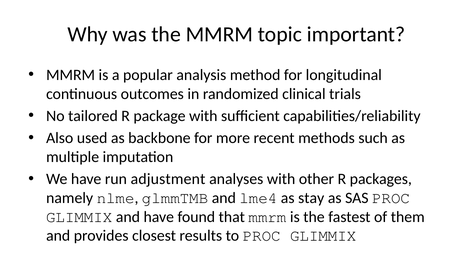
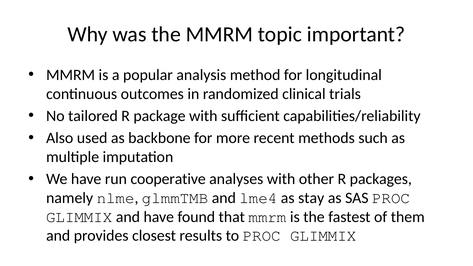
adjustment: adjustment -> cooperative
